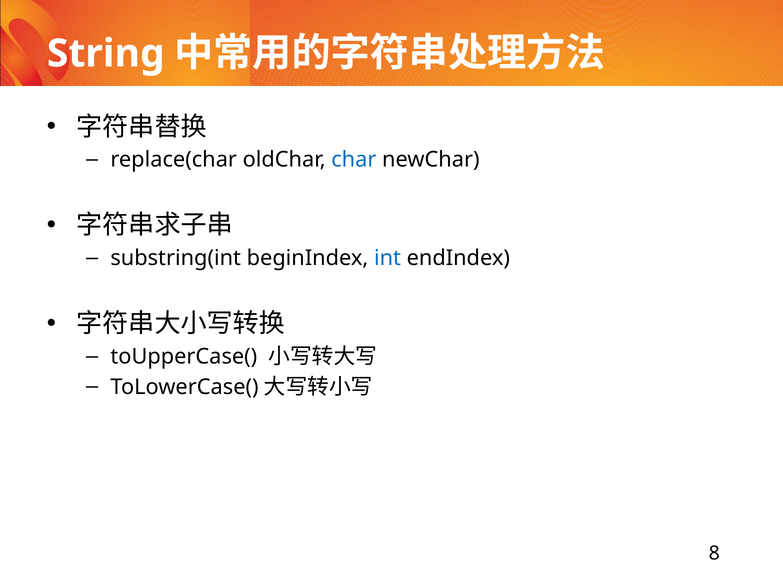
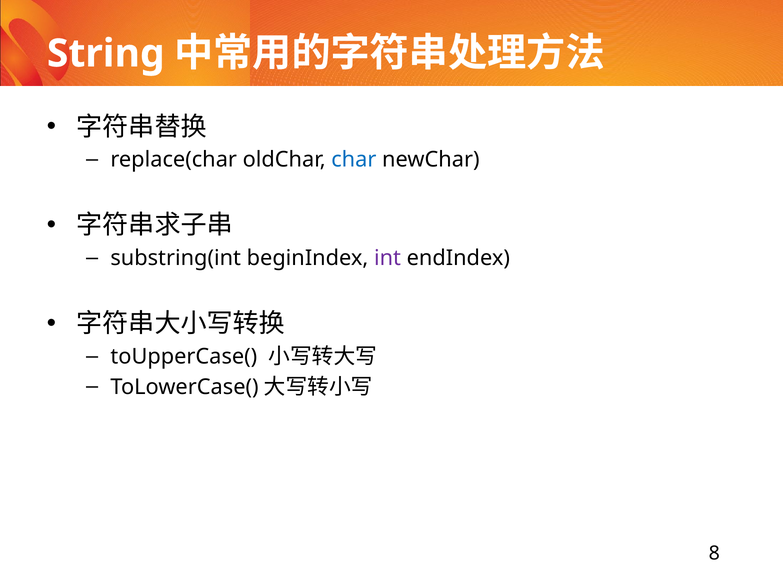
int colour: blue -> purple
